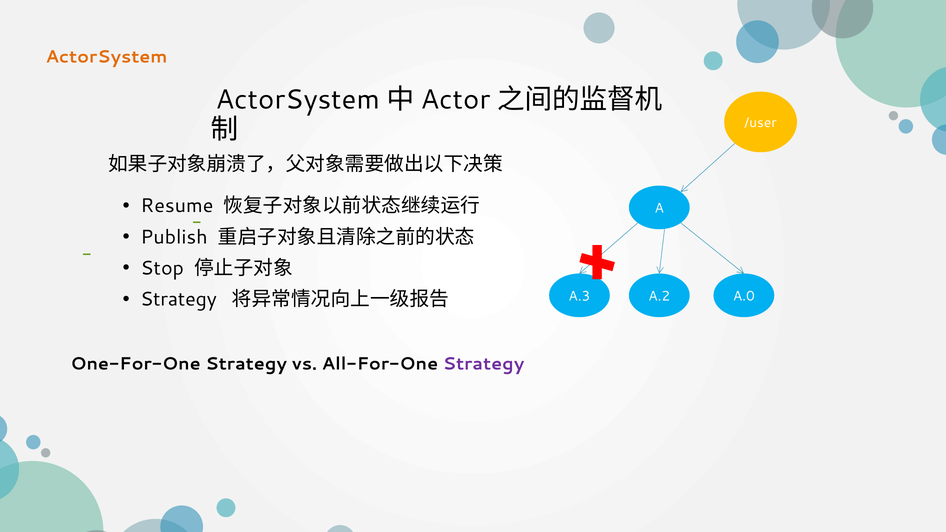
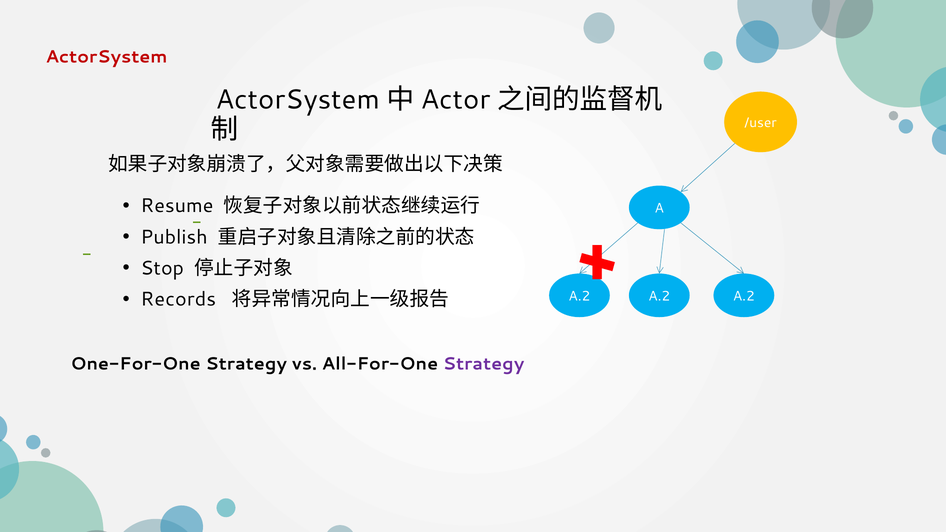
ActorSystem colour: orange -> red
Strategy at (178, 299): Strategy -> Records
A.3 at (579, 296): A.3 -> A.2
A.0 at (744, 296): A.0 -> A.2
